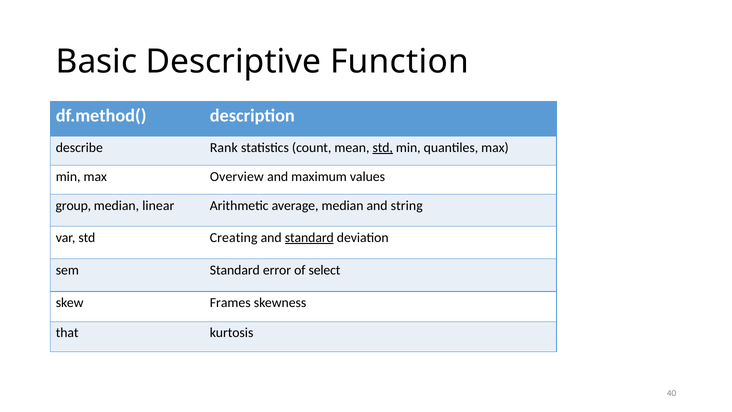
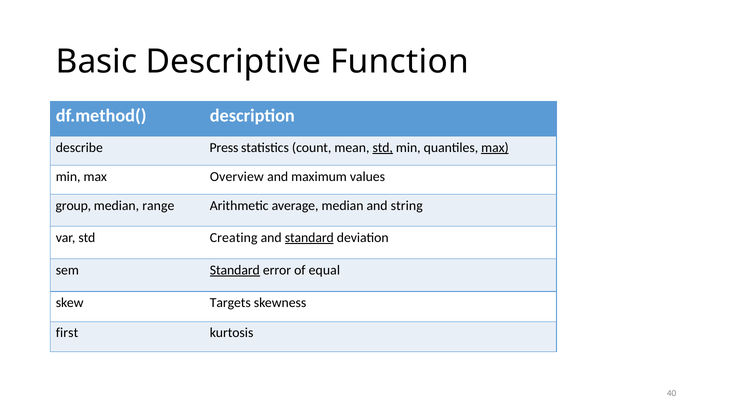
Rank: Rank -> Press
max at (495, 148) underline: none -> present
linear: linear -> range
Standard at (235, 270) underline: none -> present
select: select -> equal
Frames: Frames -> Targets
that: that -> first
